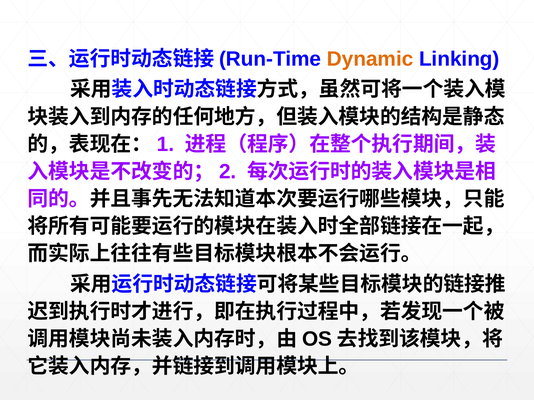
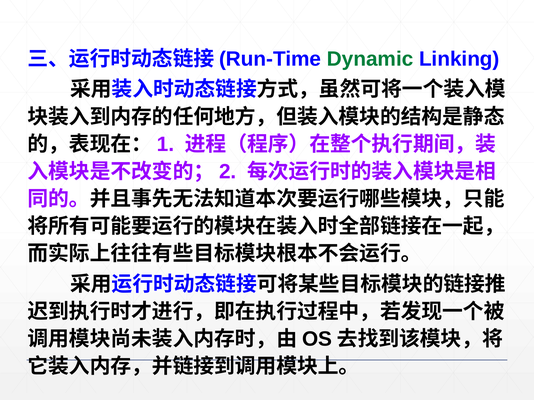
Dynamic colour: orange -> green
